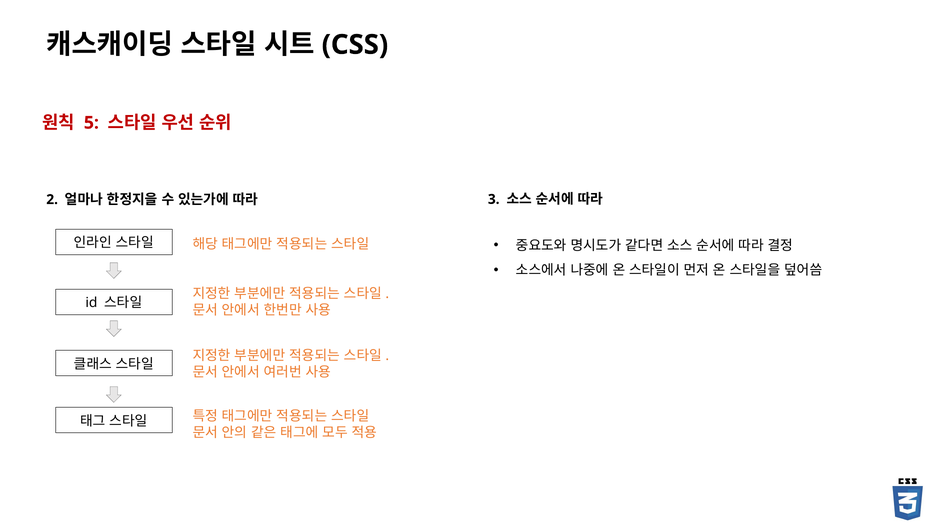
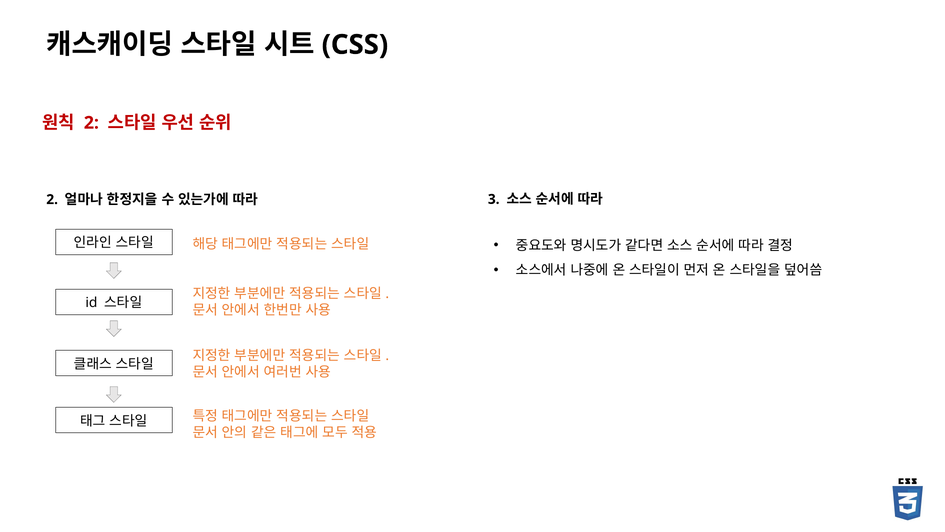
5 at (91, 123): 5 -> 2
